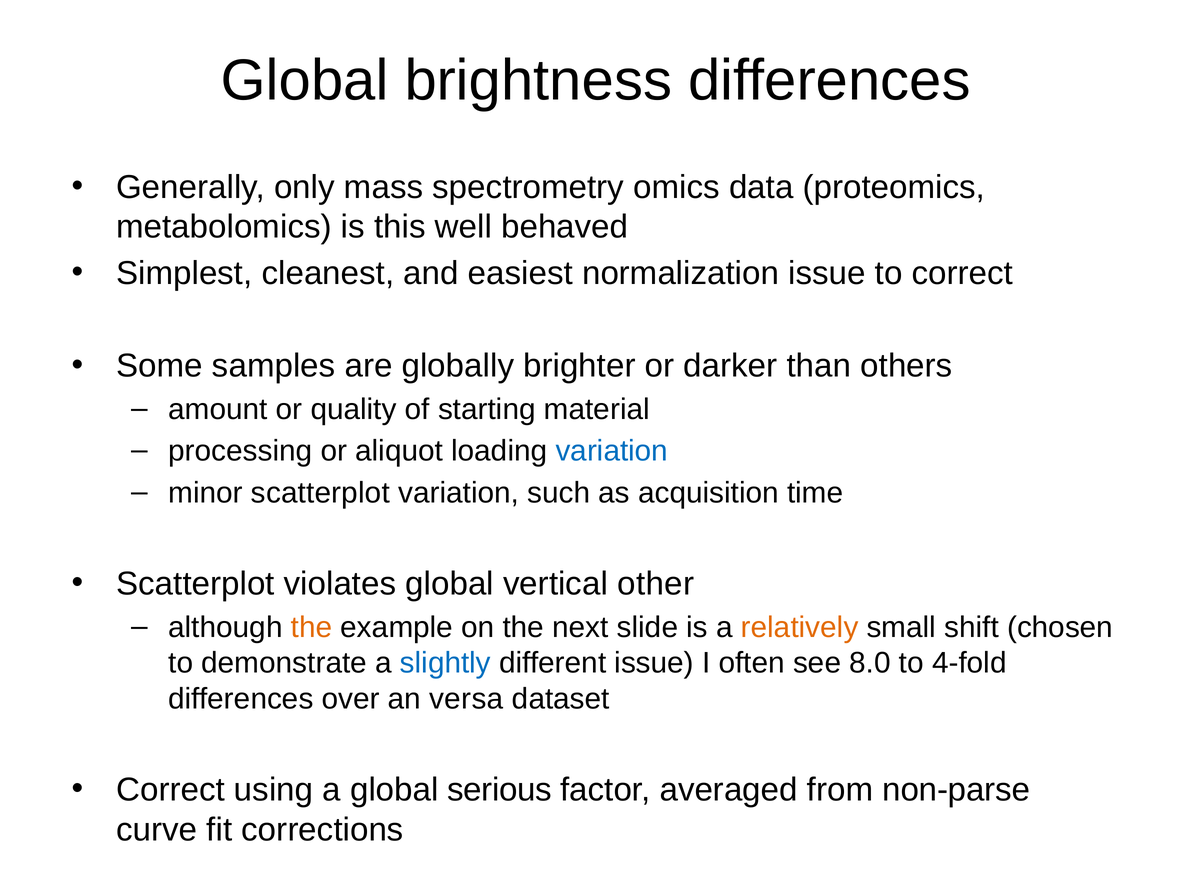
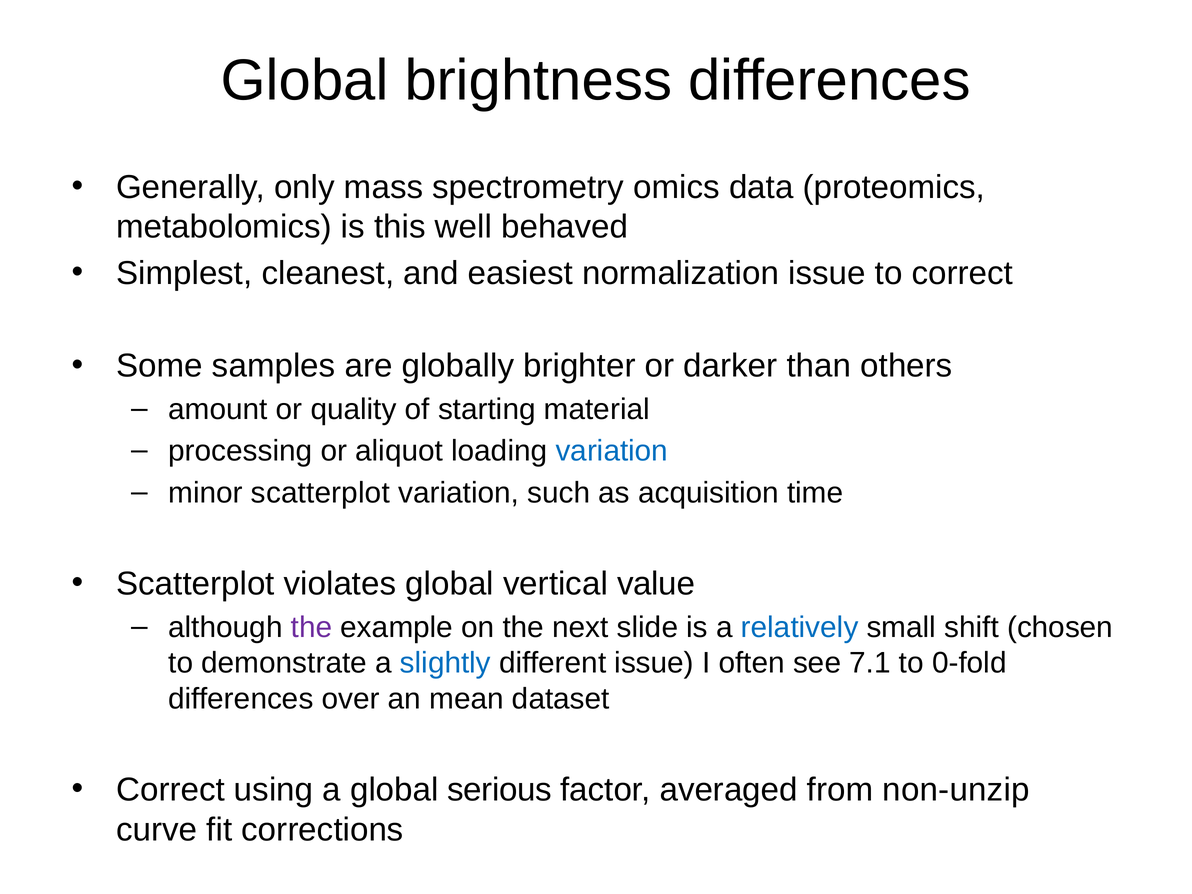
other: other -> value
the at (312, 627) colour: orange -> purple
relatively colour: orange -> blue
8.0: 8.0 -> 7.1
4-fold: 4-fold -> 0-fold
versa: versa -> mean
non-parse: non-parse -> non-unzip
